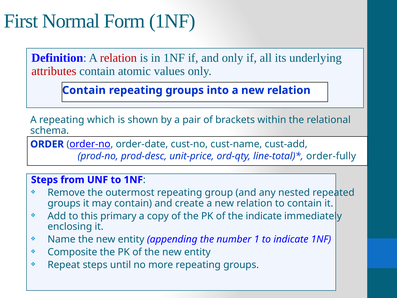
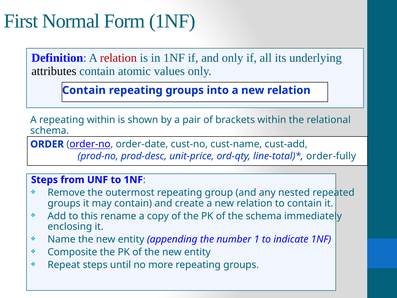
attributes colour: red -> black
repeating which: which -> within
primary: primary -> rename
the indicate: indicate -> schema
